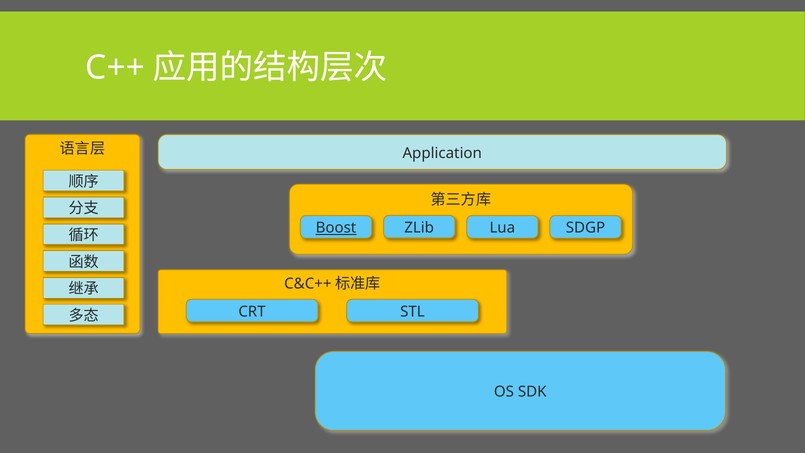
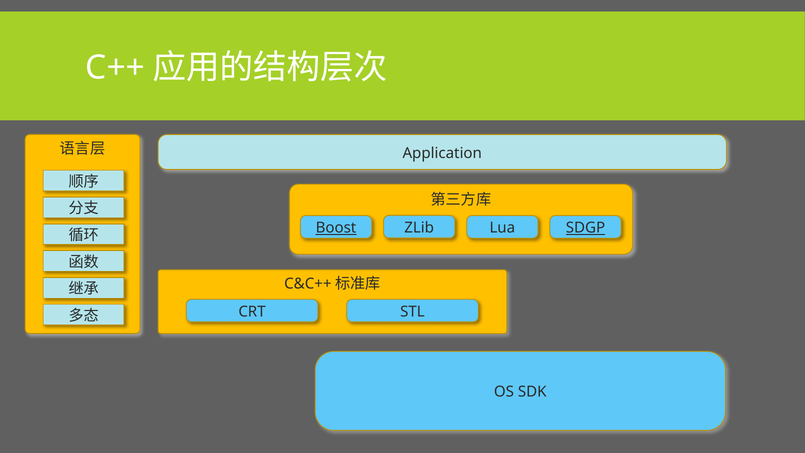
SDGP underline: none -> present
